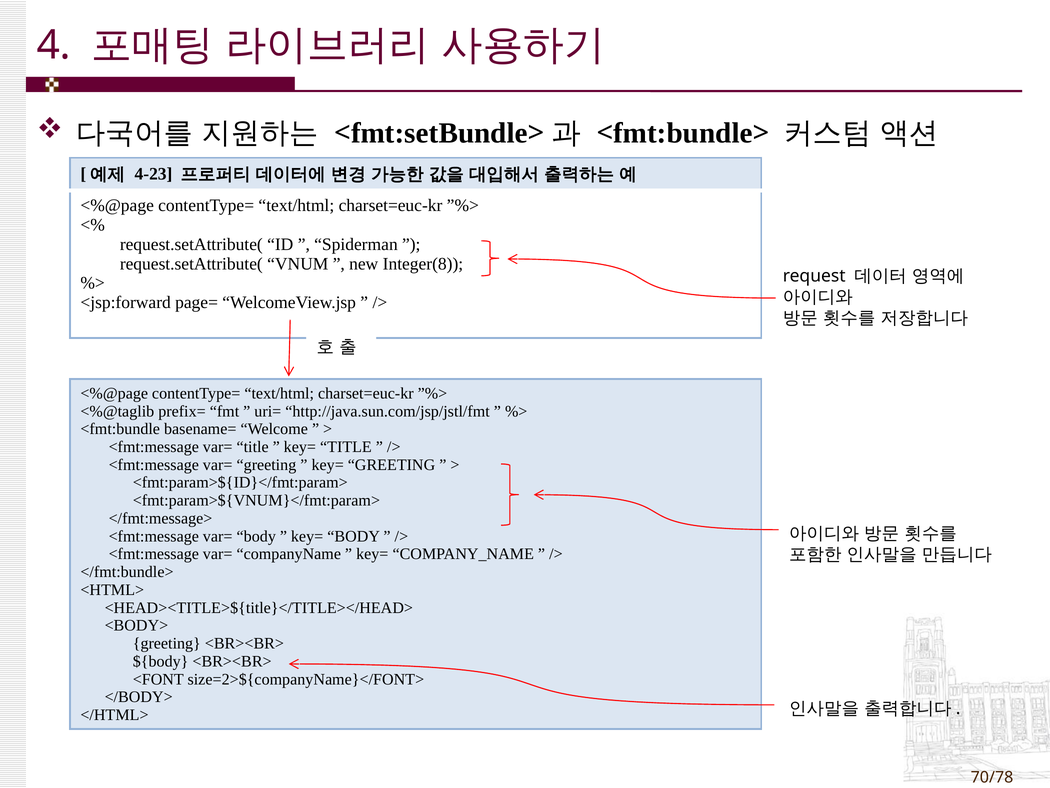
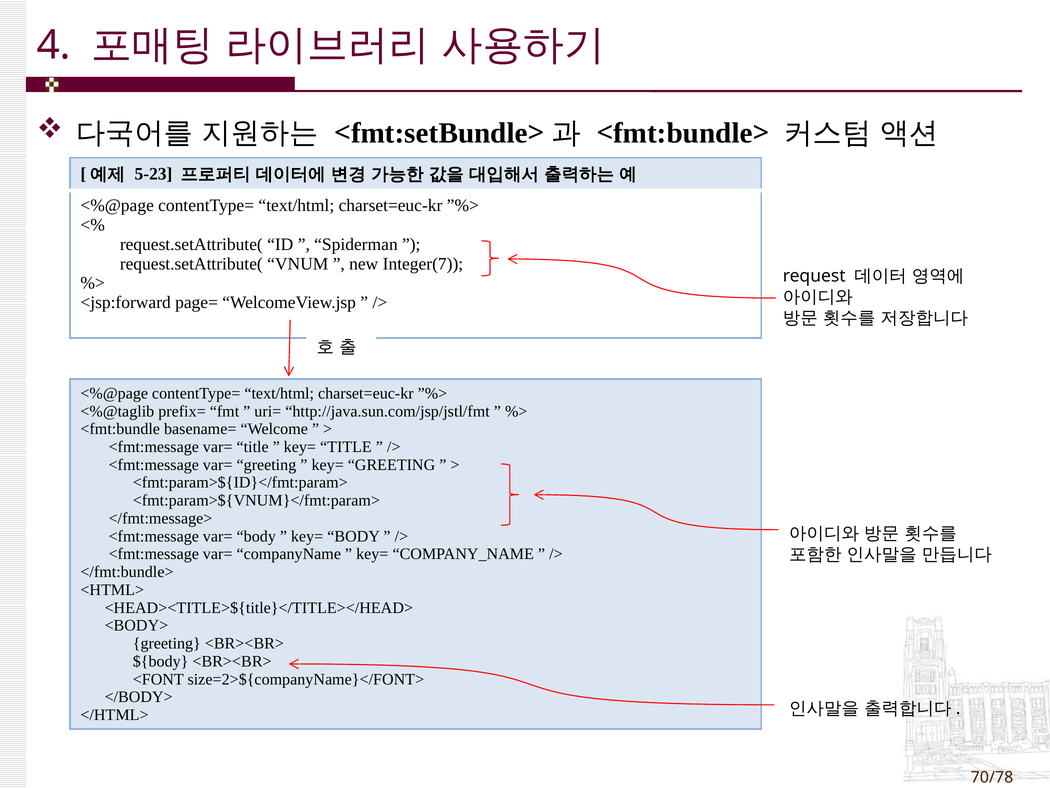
4-23: 4-23 -> 5-23
Integer(8: Integer(8 -> Integer(7
